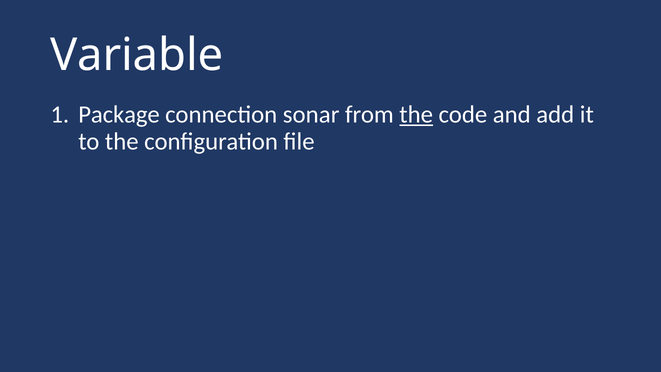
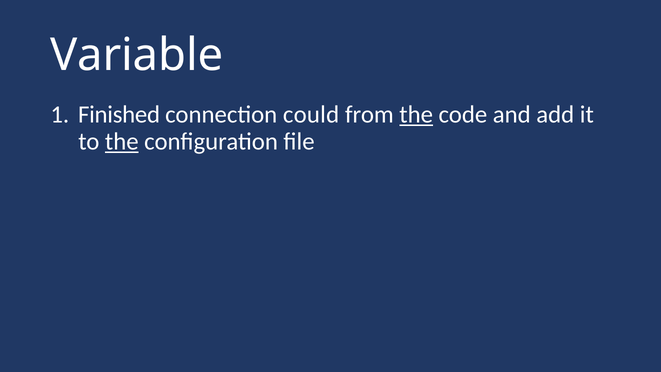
Package: Package -> Finished
sonar: sonar -> could
the at (122, 141) underline: none -> present
